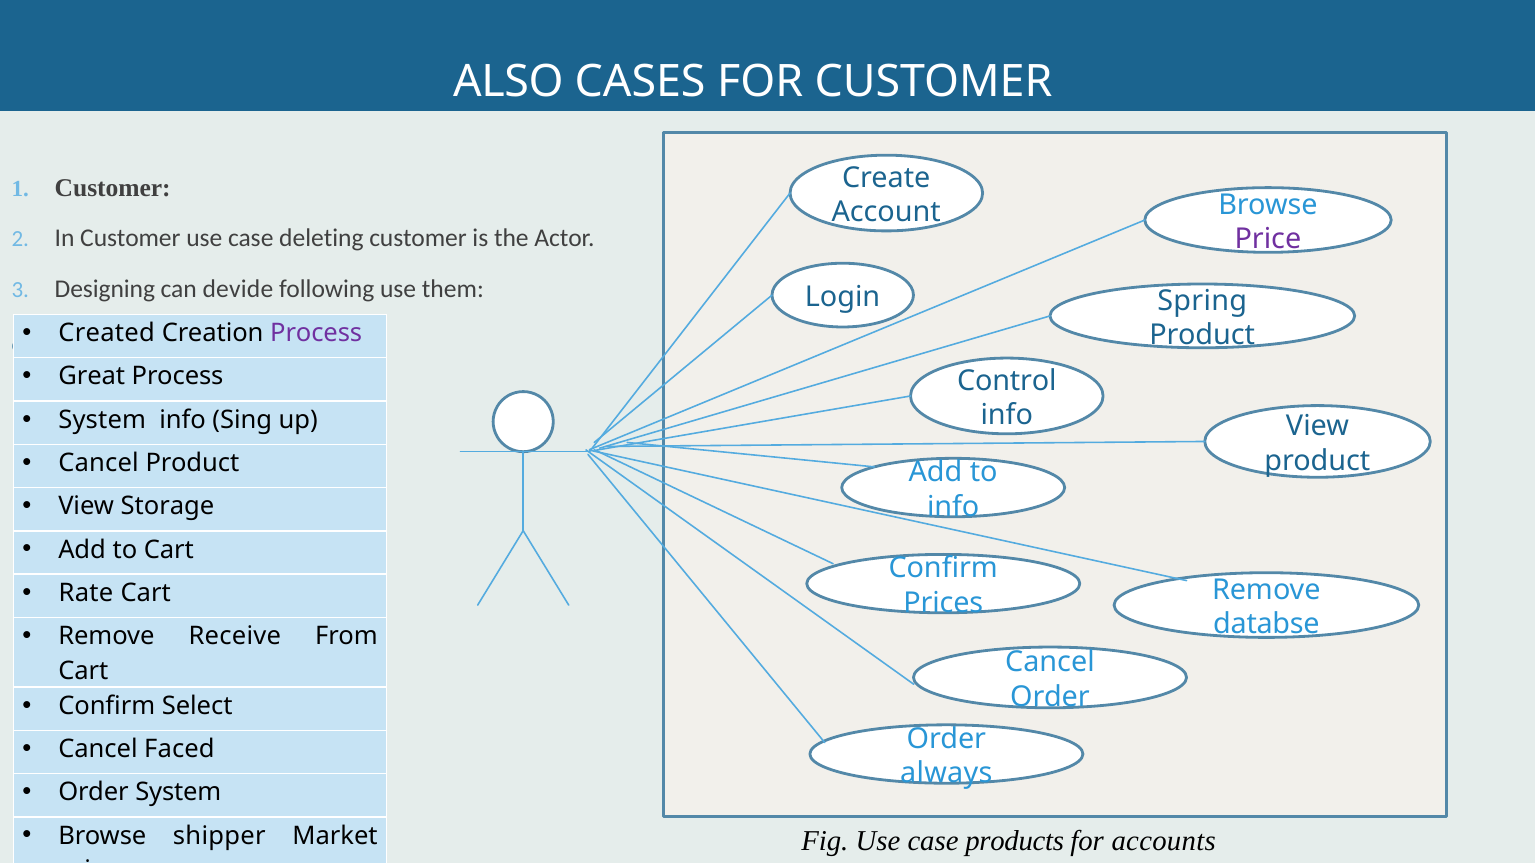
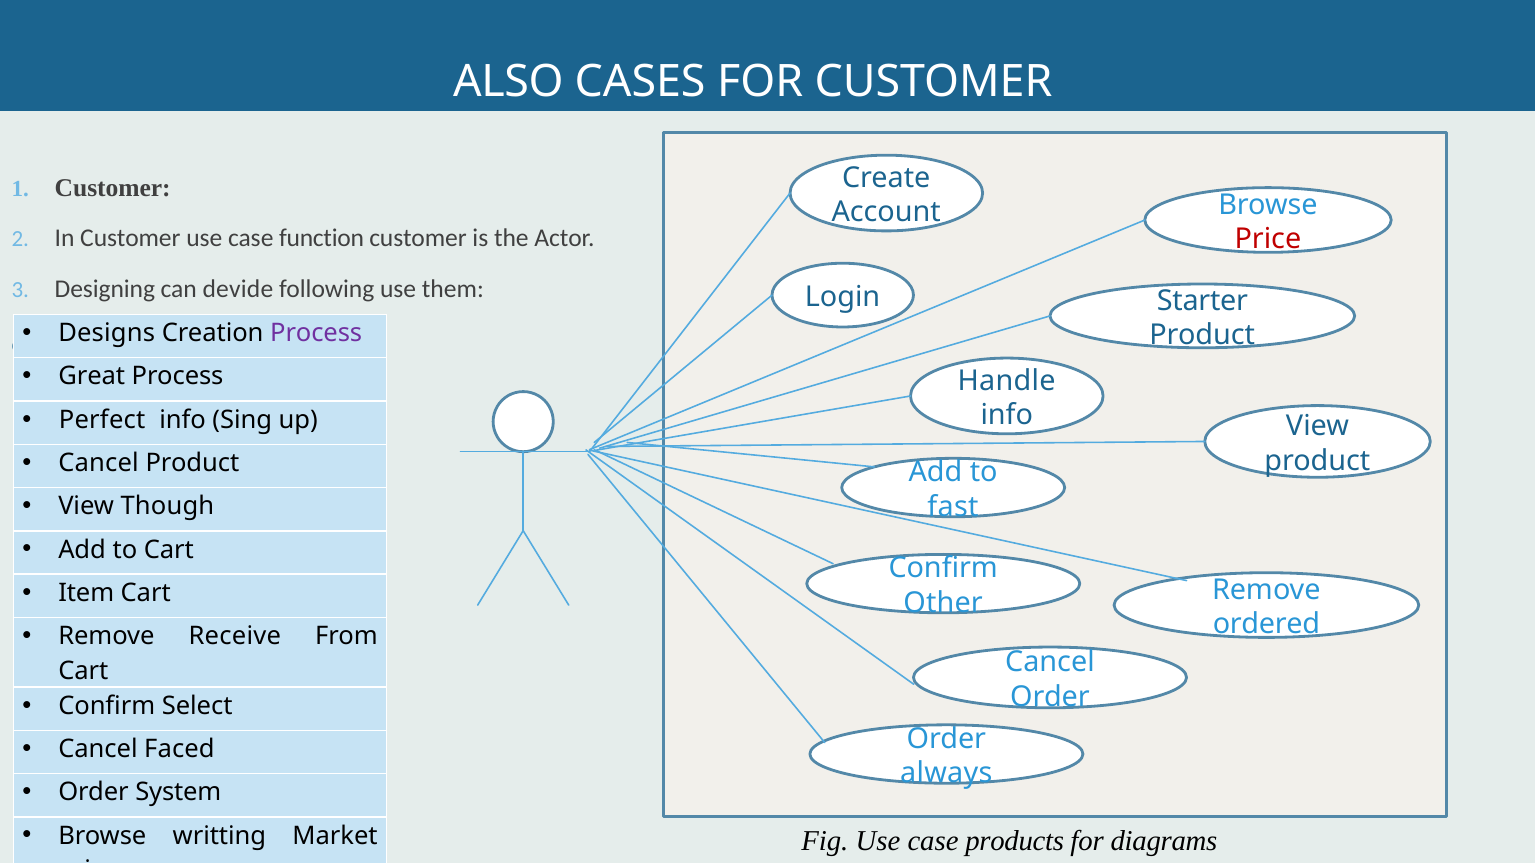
deleting: deleting -> function
Price at (1268, 239) colour: purple -> red
Spring: Spring -> Starter
Created: Created -> Designs
Control: Control -> Handle
System at (102, 420): System -> Perfect
Storage: Storage -> Though
info at (953, 507): info -> fast
Rate: Rate -> Item
Prices: Prices -> Other
databse: databse -> ordered
shipper: shipper -> writting
accounts: accounts -> diagrams
